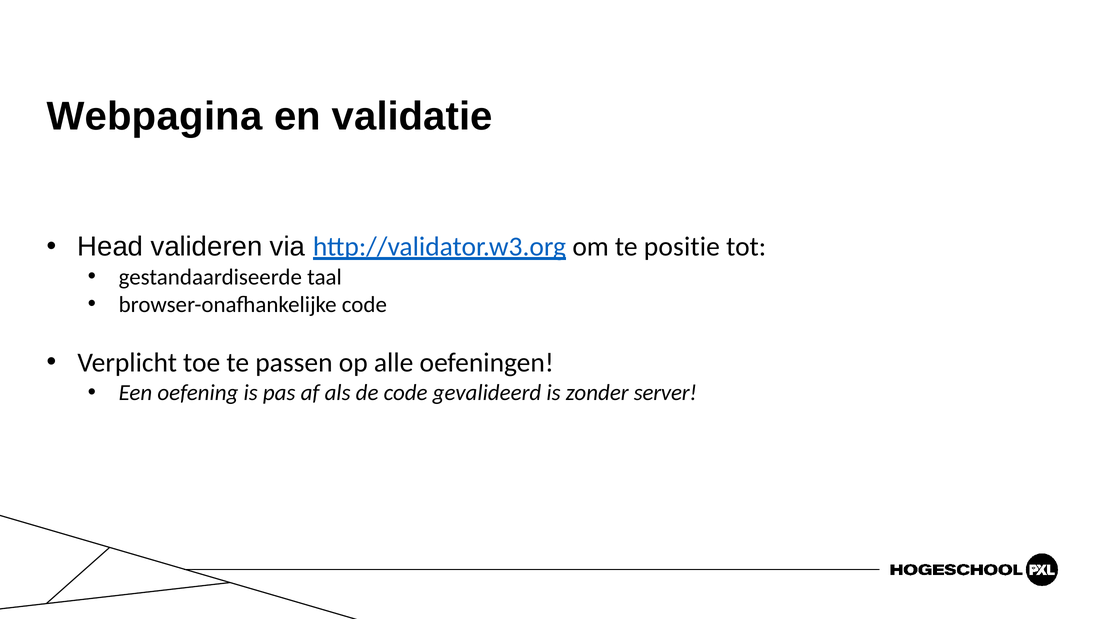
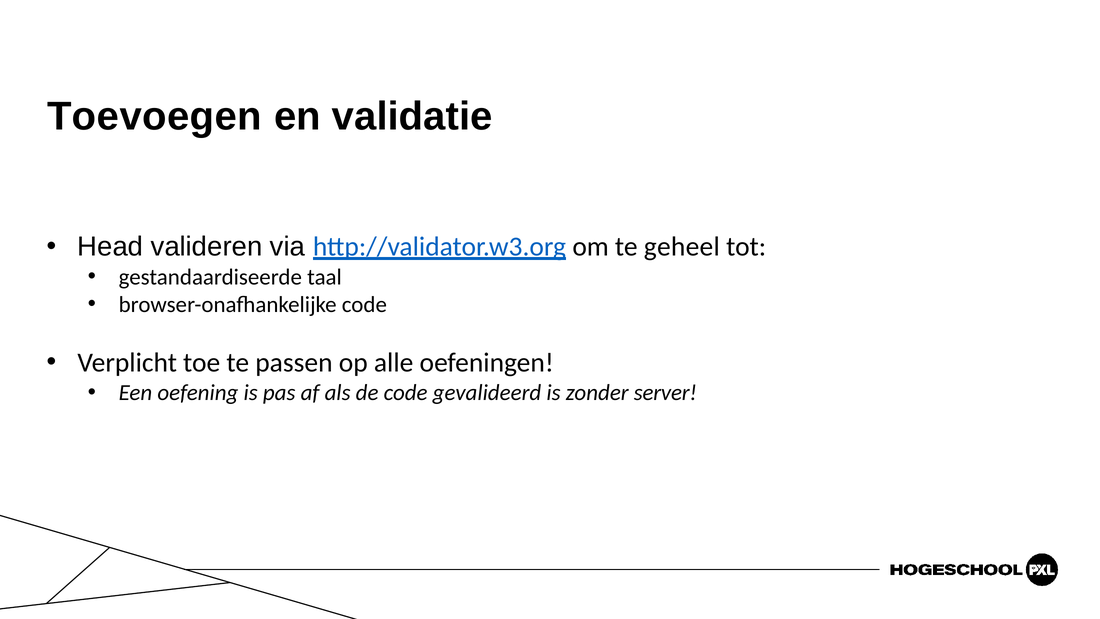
Webpagina: Webpagina -> Toevoegen
positie: positie -> geheel
